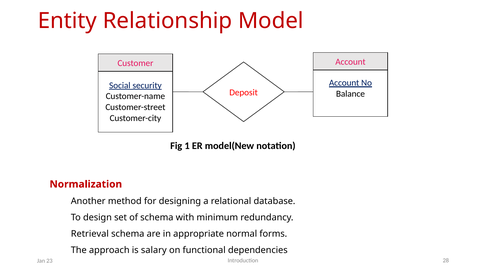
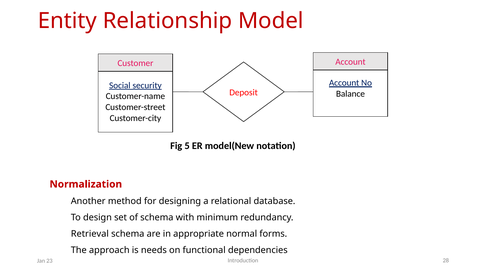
1: 1 -> 5
salary: salary -> needs
